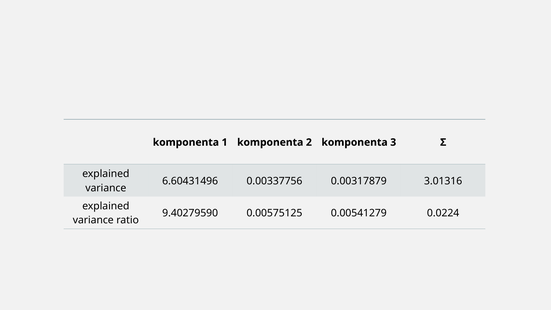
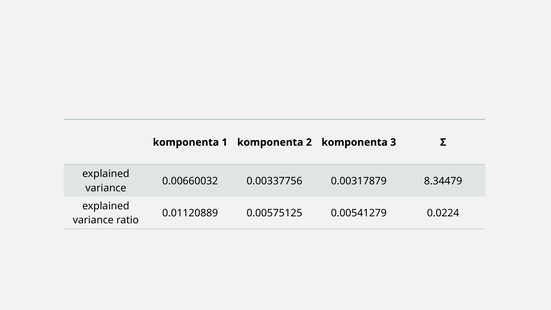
6.60431496: 6.60431496 -> 0.00660032
3.01316: 3.01316 -> 8.34479
9.40279590: 9.40279590 -> 0.01120889
